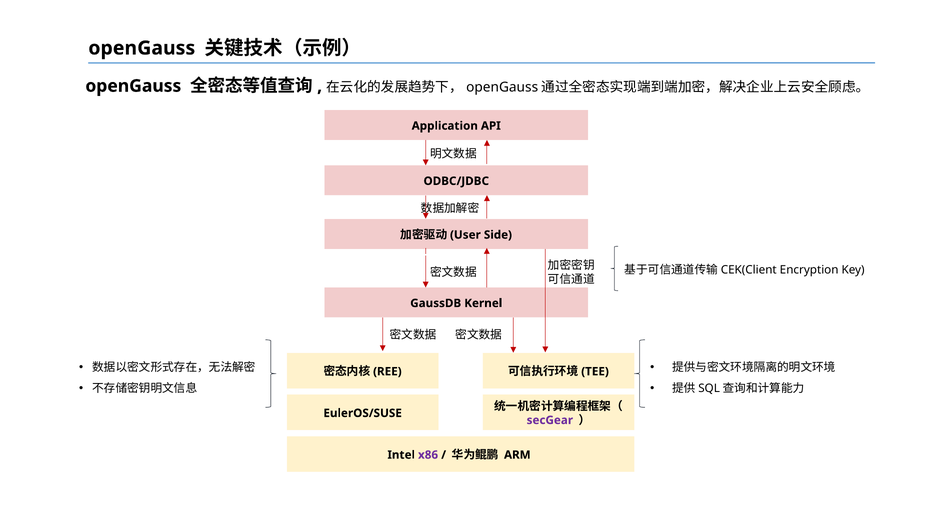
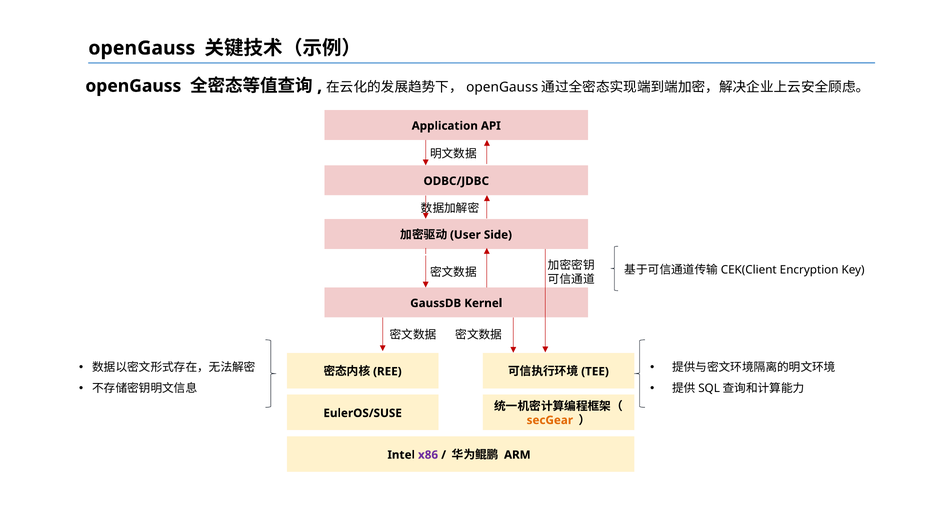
secGear colour: purple -> orange
